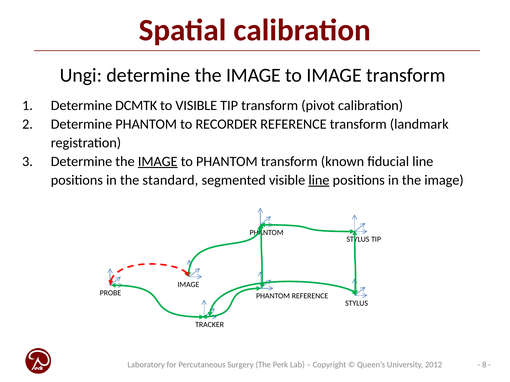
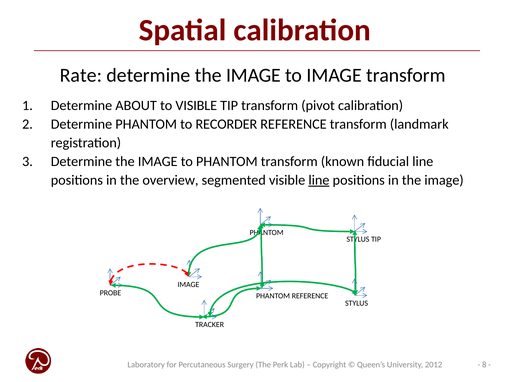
Ungi: Ungi -> Rate
DCMTK: DCMTK -> ABOUT
IMAGE at (158, 162) underline: present -> none
standard: standard -> overview
